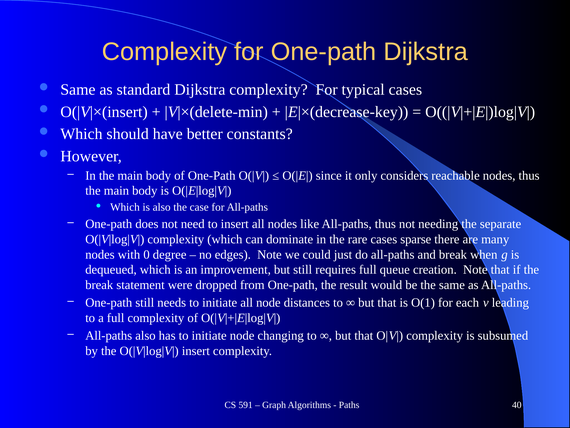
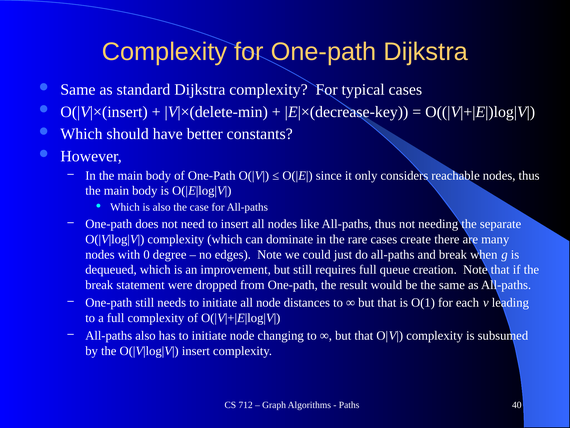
sparse: sparse -> create
591: 591 -> 712
